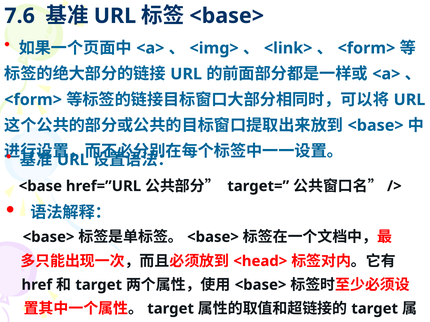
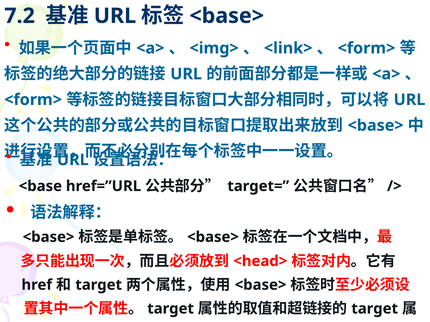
7.6: 7.6 -> 7.2
